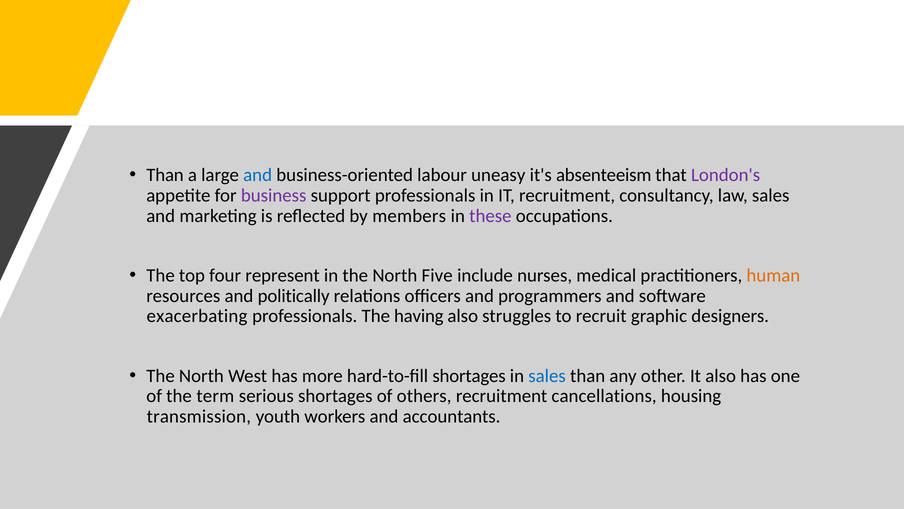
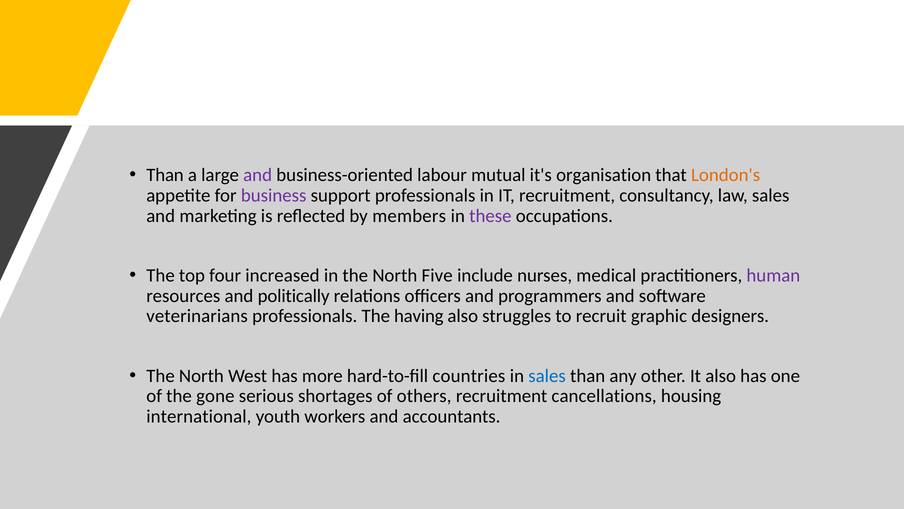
and at (258, 175) colour: blue -> purple
uneasy: uneasy -> mutual
absenteeism: absenteeism -> organisation
London's colour: purple -> orange
represent: represent -> increased
human colour: orange -> purple
exacerbating: exacerbating -> veterinarians
hard-to-fill shortages: shortages -> countries
term: term -> gone
transmission: transmission -> international
